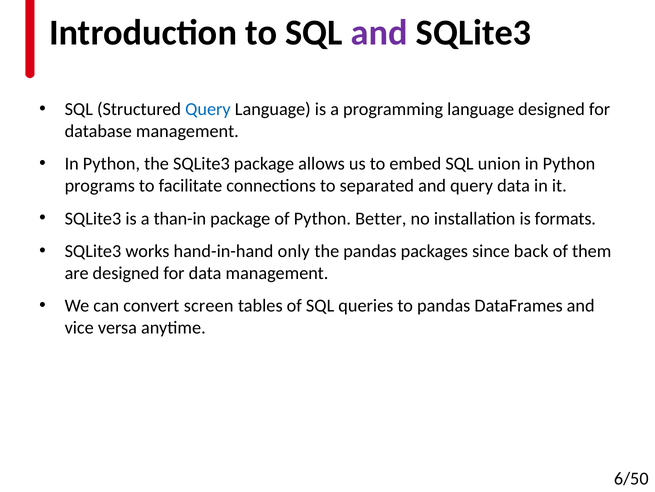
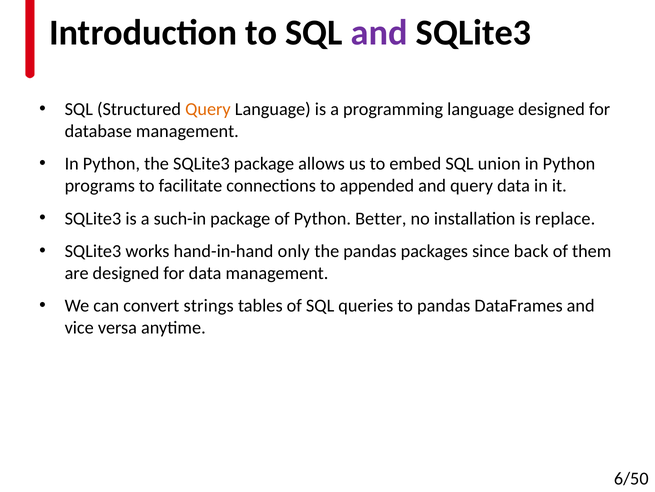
Query at (208, 109) colour: blue -> orange
separated: separated -> appended
than-in: than-in -> such-in
formats: formats -> replace
screen: screen -> strings
